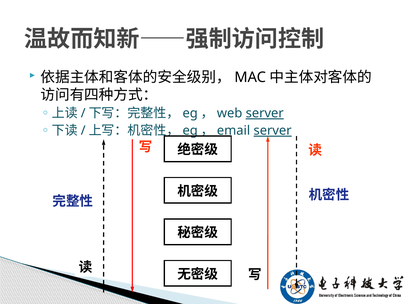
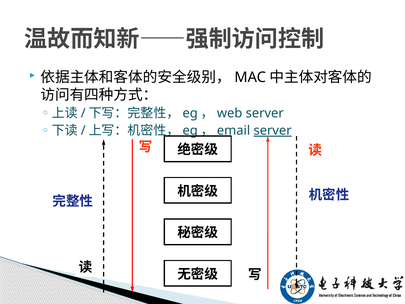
server at (265, 113) underline: present -> none
